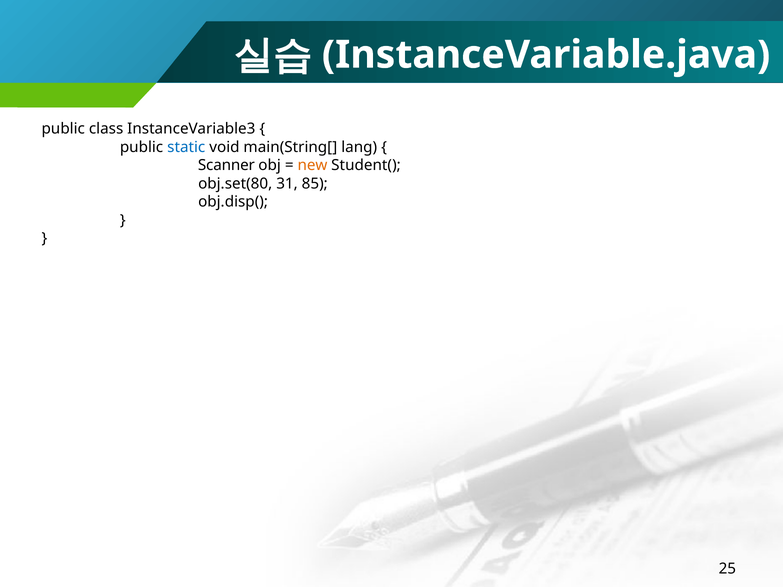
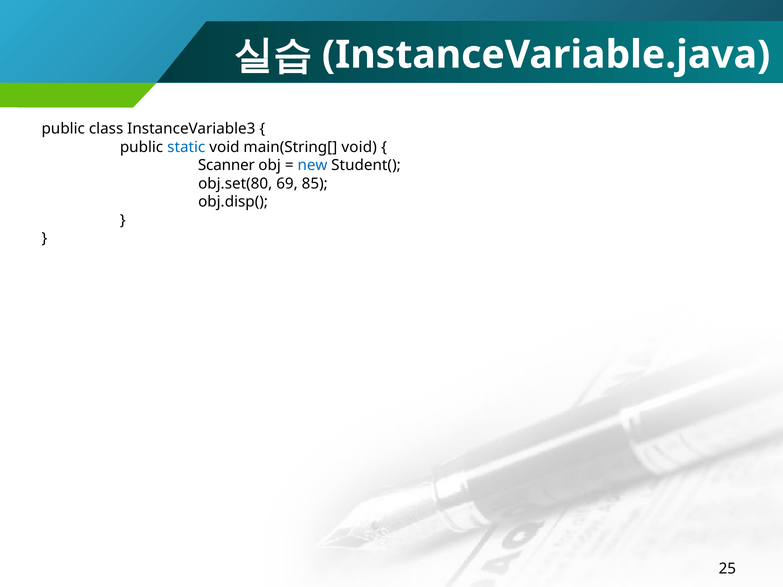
main(String[ lang: lang -> void
new colour: orange -> blue
31: 31 -> 69
